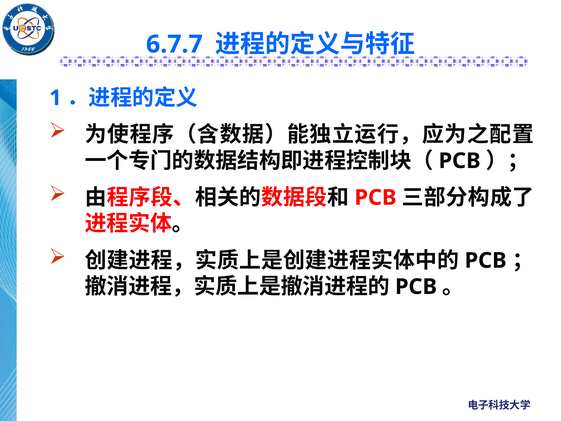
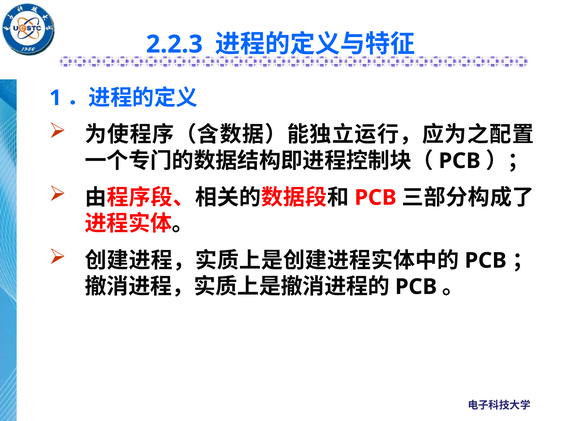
6.7.7: 6.7.7 -> 2.2.3
